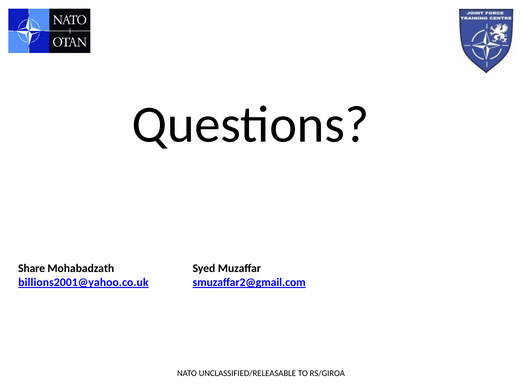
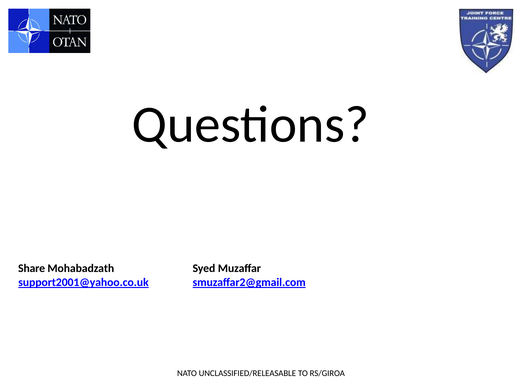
billions2001@yahoo.co.uk: billions2001@yahoo.co.uk -> support2001@yahoo.co.uk
